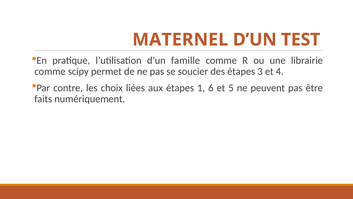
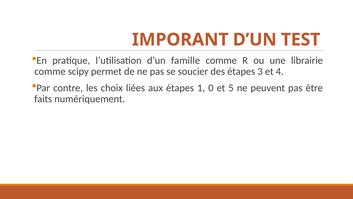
MATERNEL: MATERNEL -> IMPORANT
6: 6 -> 0
